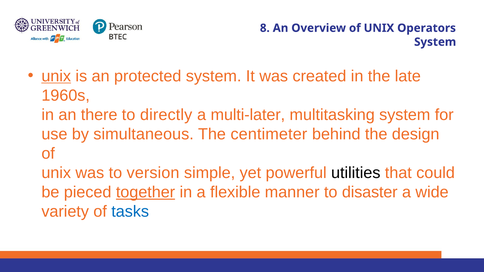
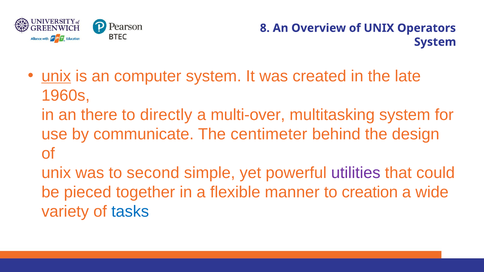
protected: protected -> computer
multi-later: multi-later -> multi-over
simultaneous: simultaneous -> communicate
version: version -> second
utilities colour: black -> purple
together underline: present -> none
disaster: disaster -> creation
